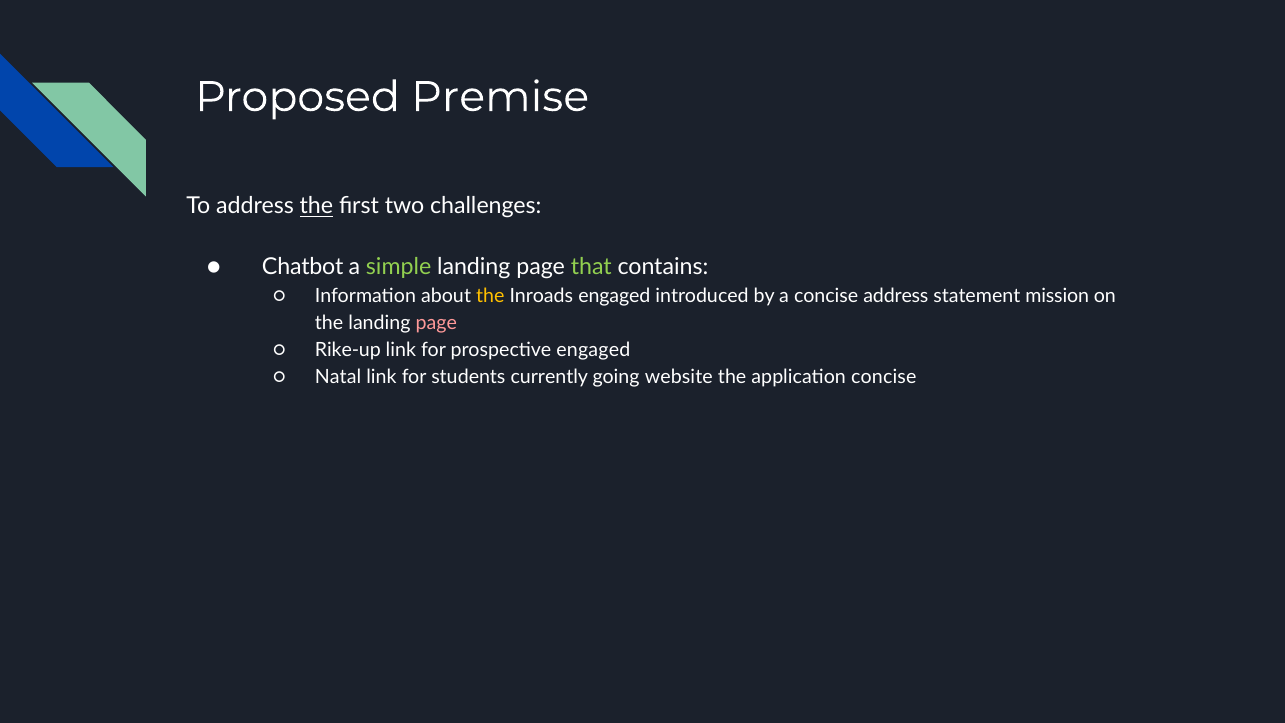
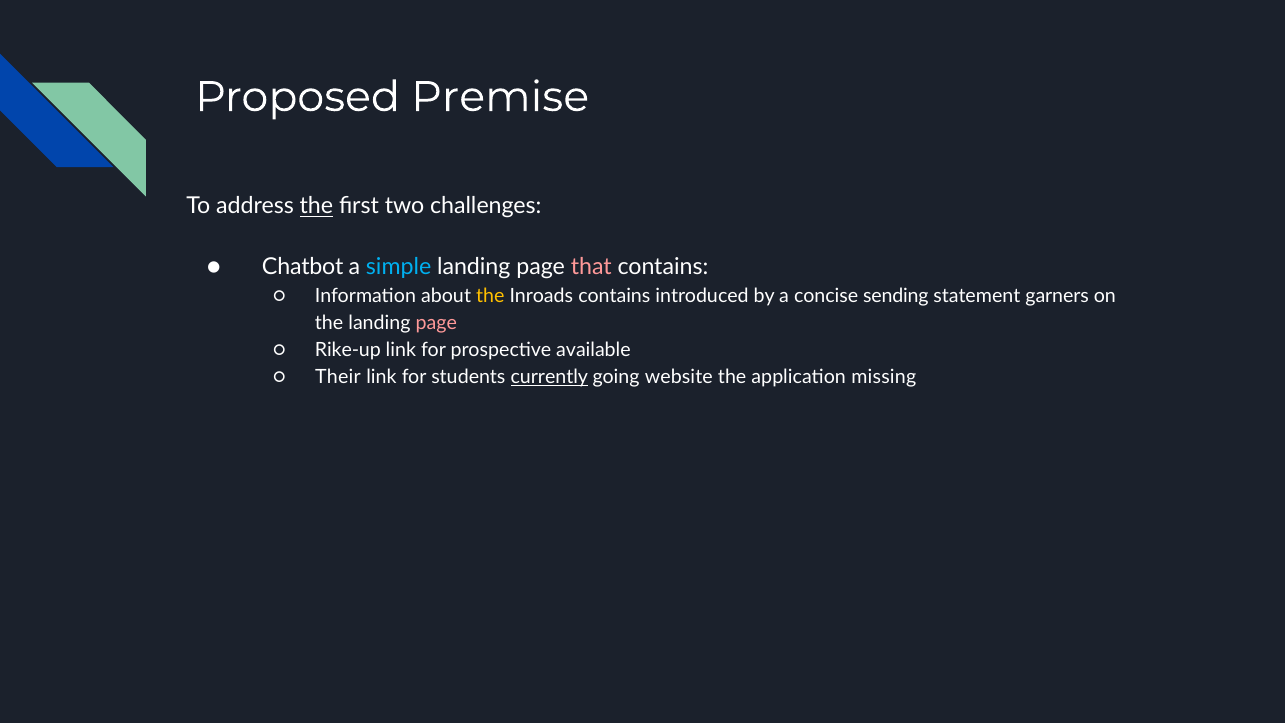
simple colour: light green -> light blue
that colour: light green -> pink
Inroads engaged: engaged -> contains
concise address: address -> sending
mission: mission -> garners
prospective engaged: engaged -> available
Natal: Natal -> Their
currently underline: none -> present
application concise: concise -> missing
